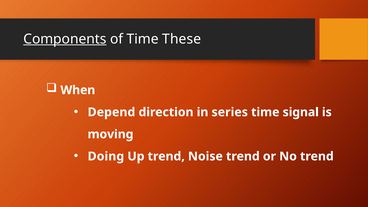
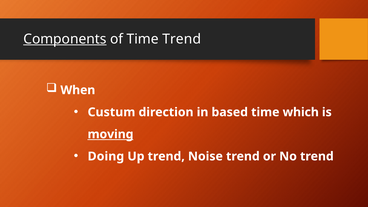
Time These: These -> Trend
Depend: Depend -> Custum
series: series -> based
signal: signal -> which
moving underline: none -> present
